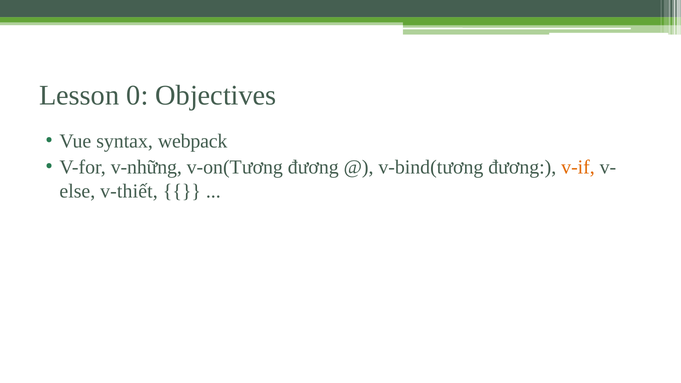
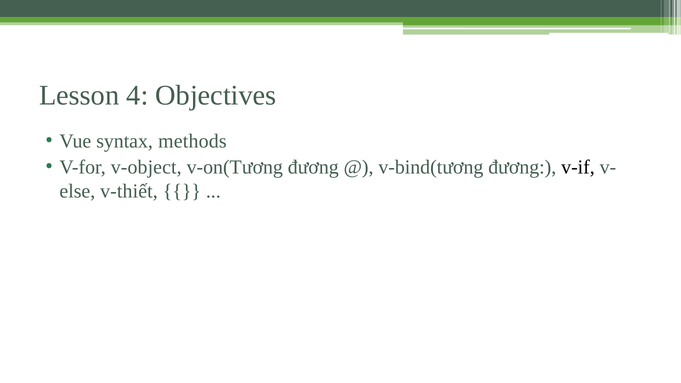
0: 0 -> 4
webpack: webpack -> methods
v-những: v-những -> v-object
v-if colour: orange -> black
